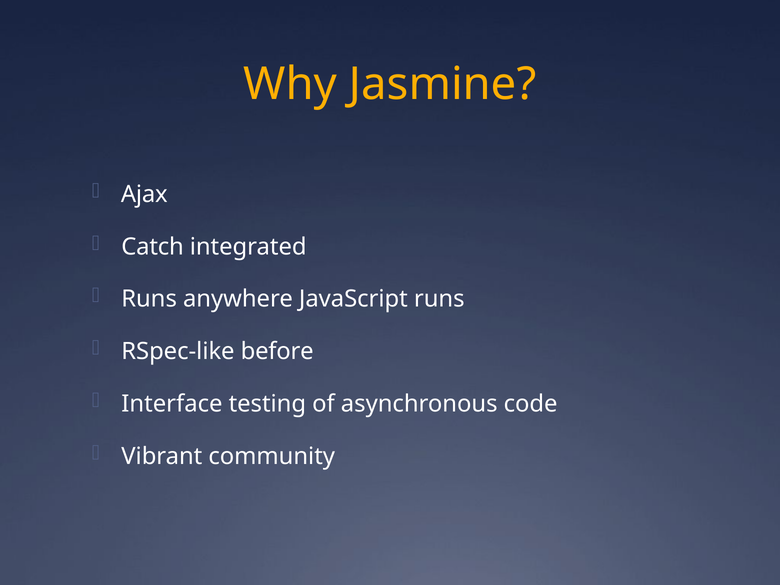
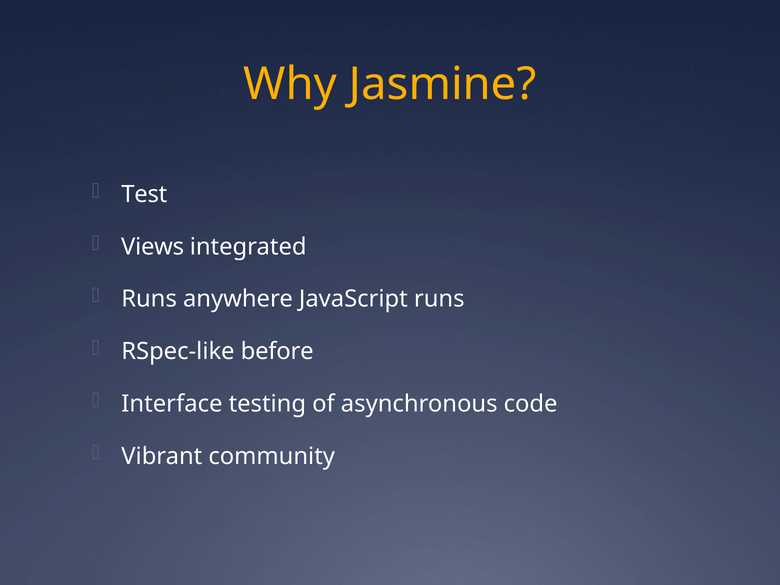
Ajax: Ajax -> Test
Catch: Catch -> Views
